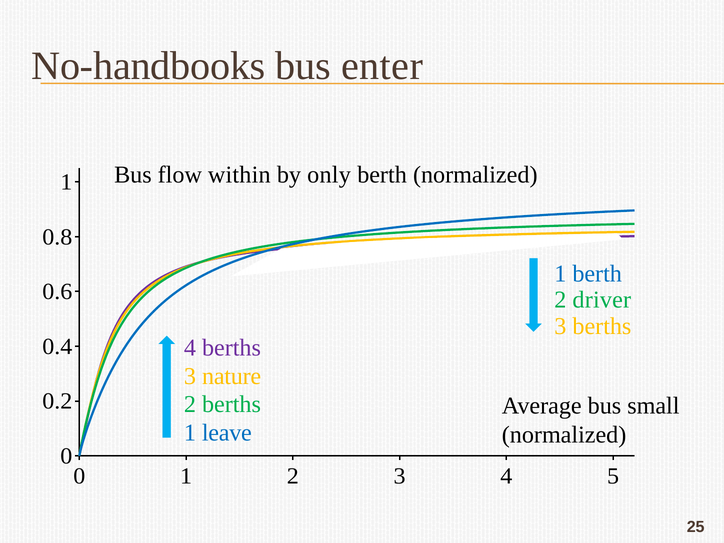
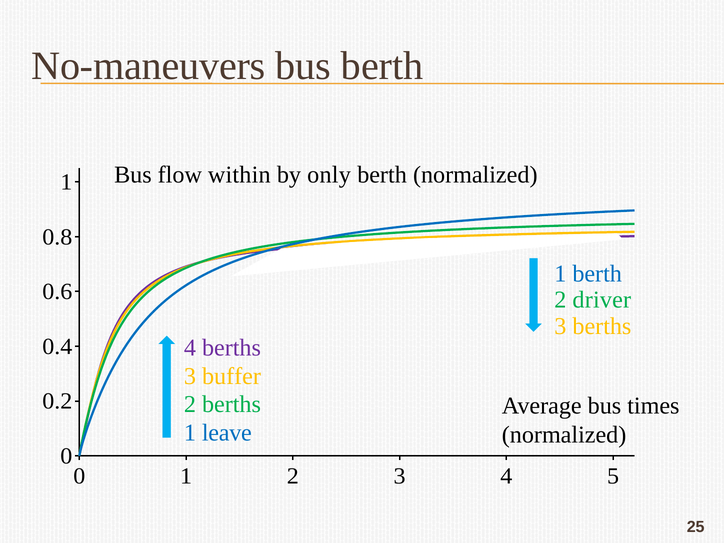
No-handbooks: No-handbooks -> No-maneuvers
bus enter: enter -> berth
nature: nature -> buffer
small: small -> times
